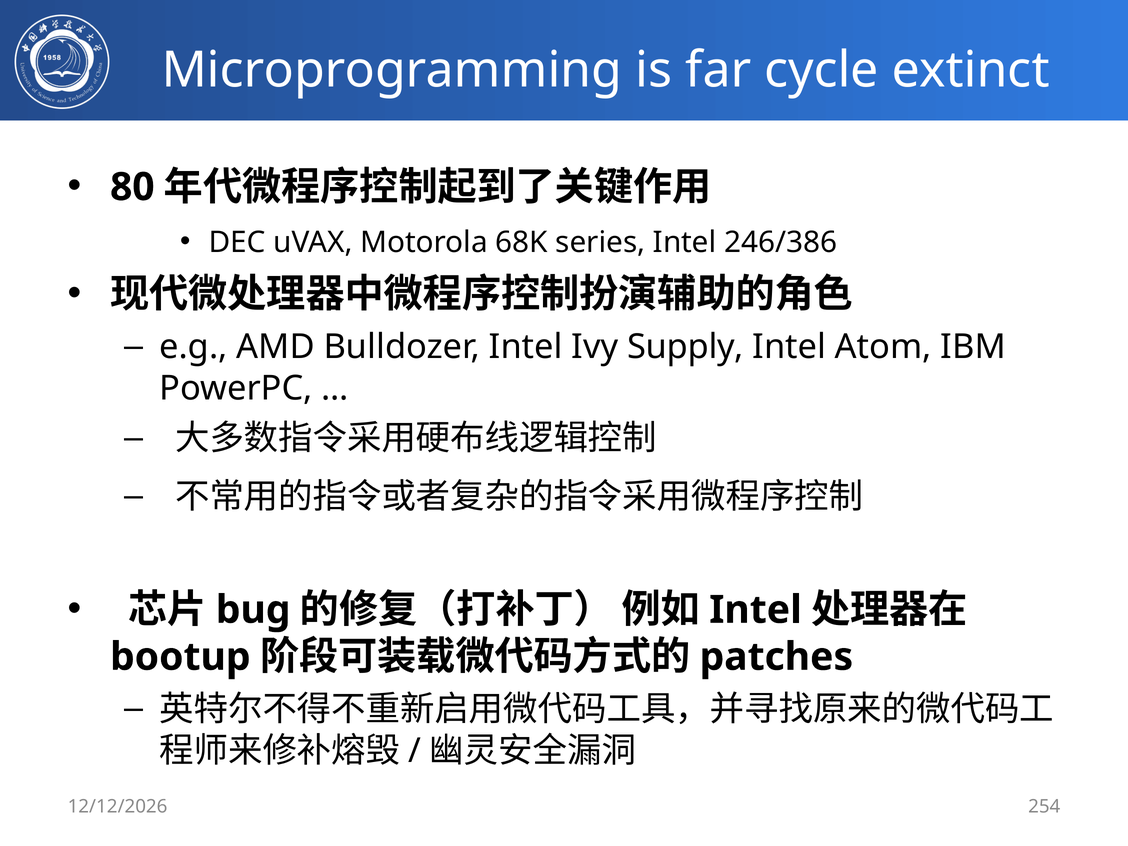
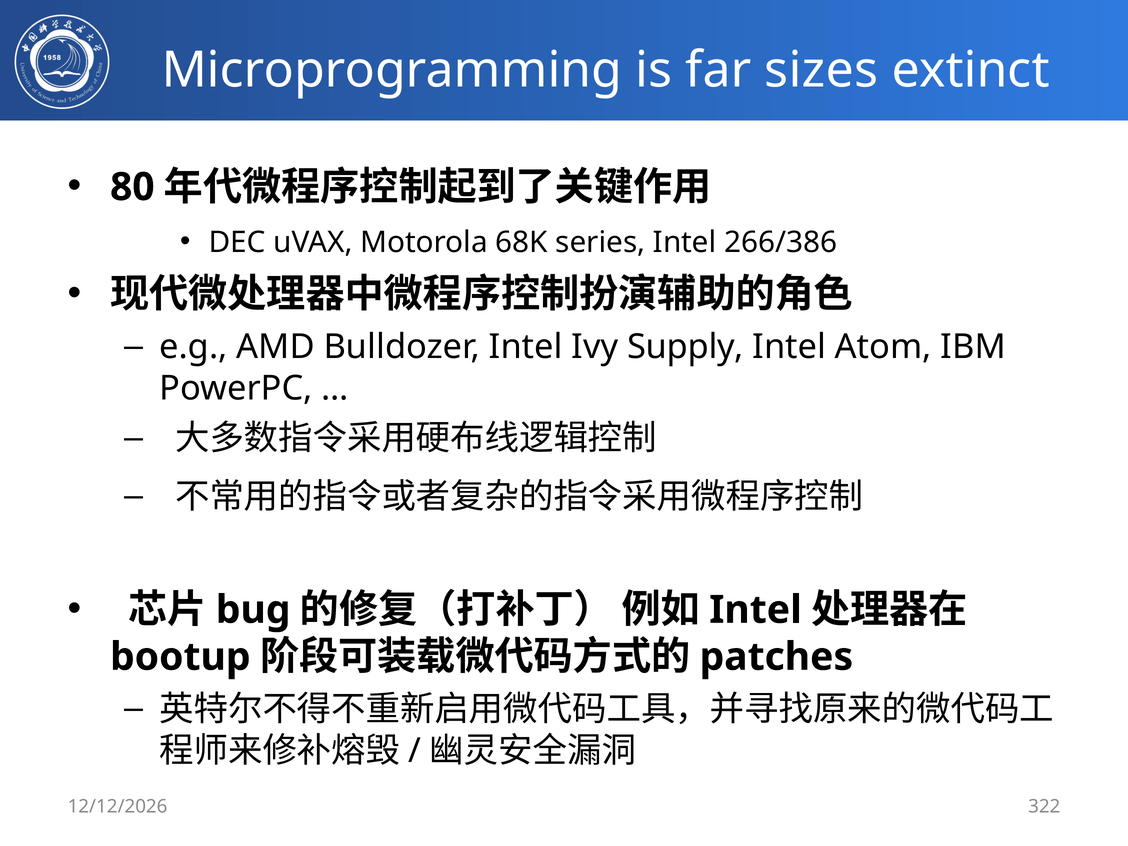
cycle: cycle -> sizes
246/386: 246/386 -> 266/386
254: 254 -> 322
